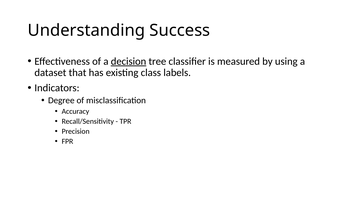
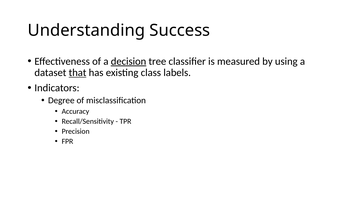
that underline: none -> present
